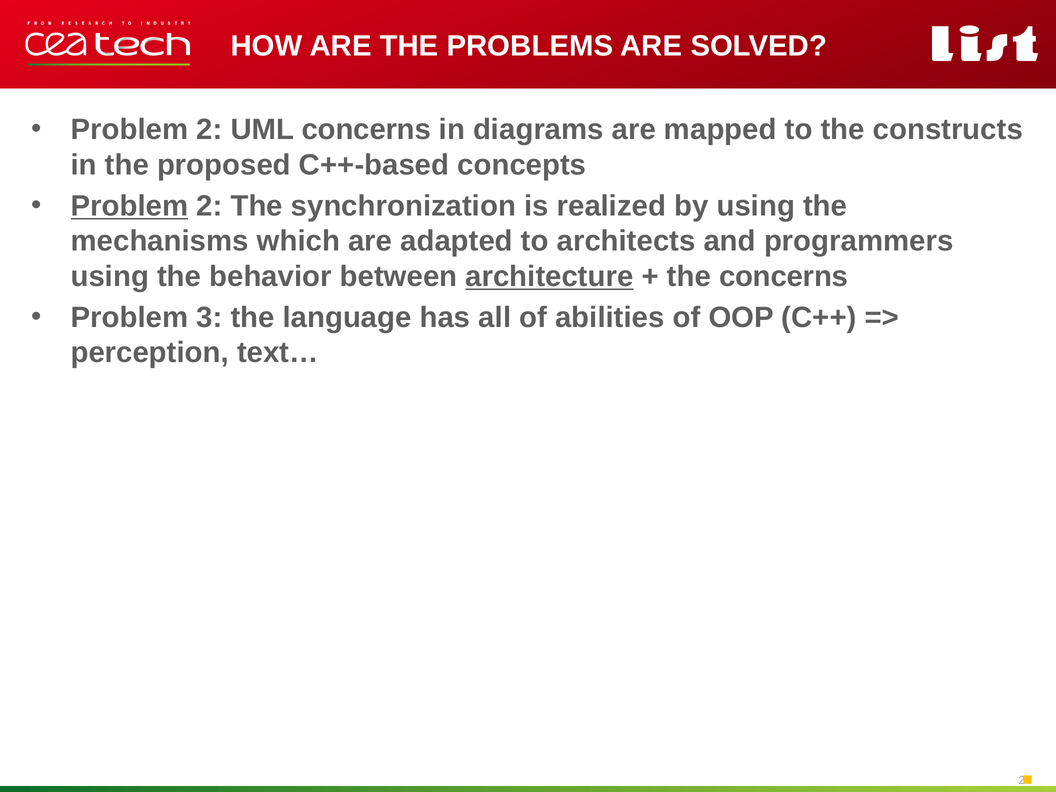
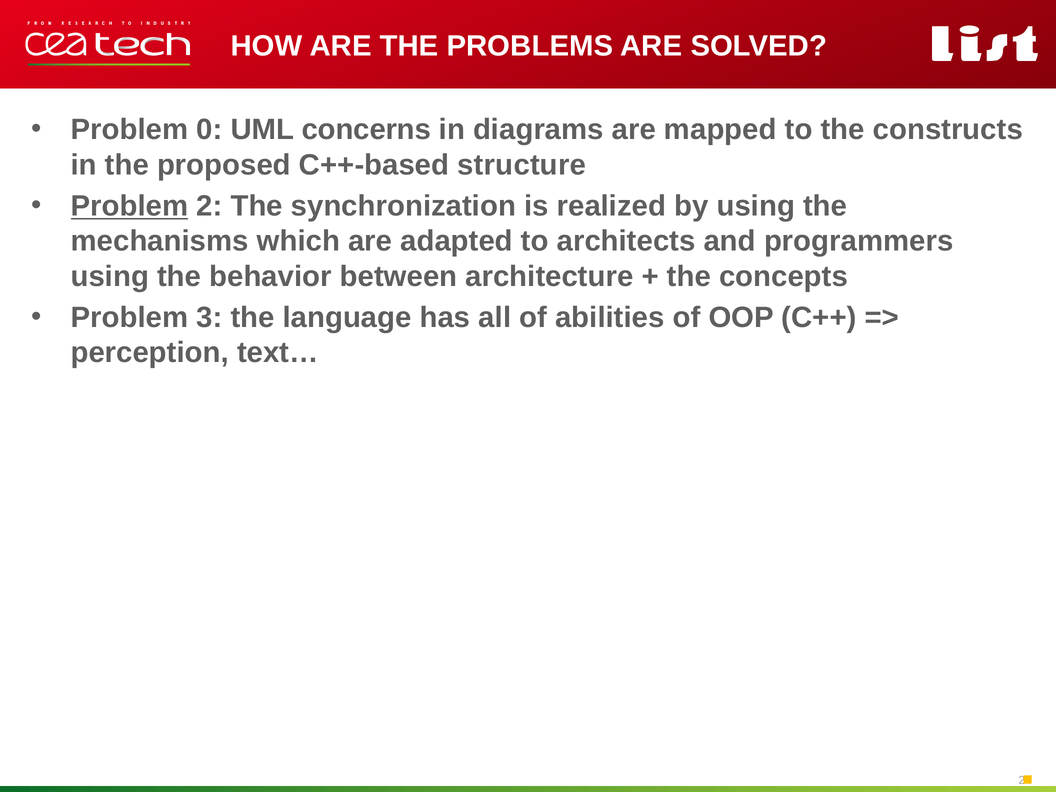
2 at (209, 130): 2 -> 0
concepts: concepts -> structure
architecture underline: present -> none
the concerns: concerns -> concepts
